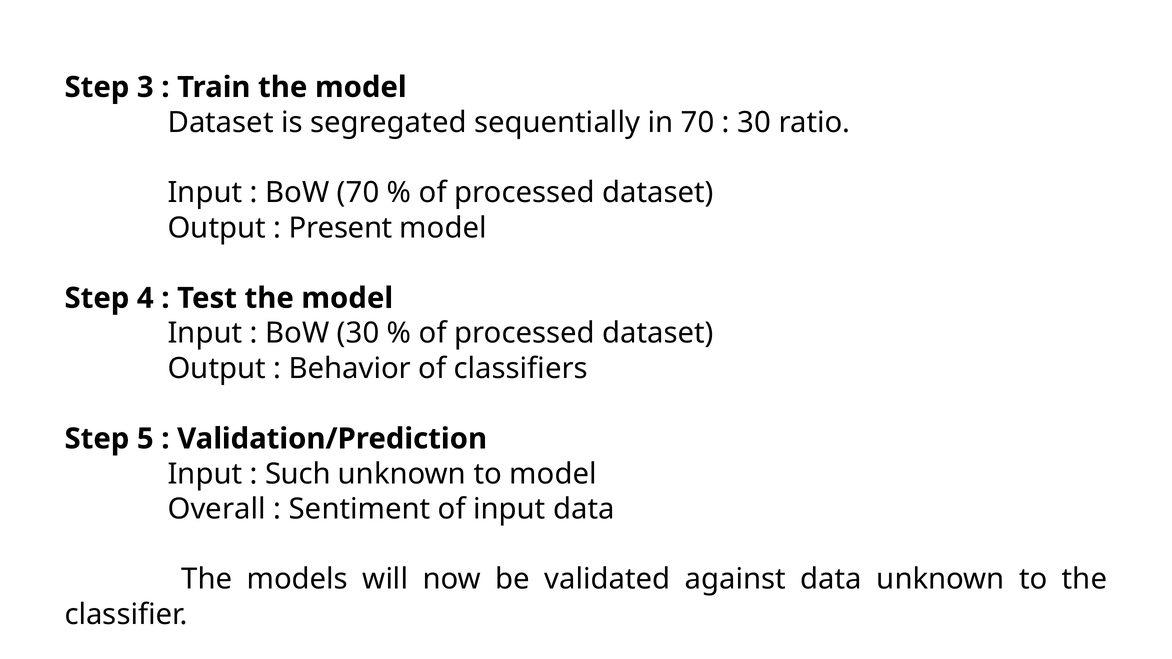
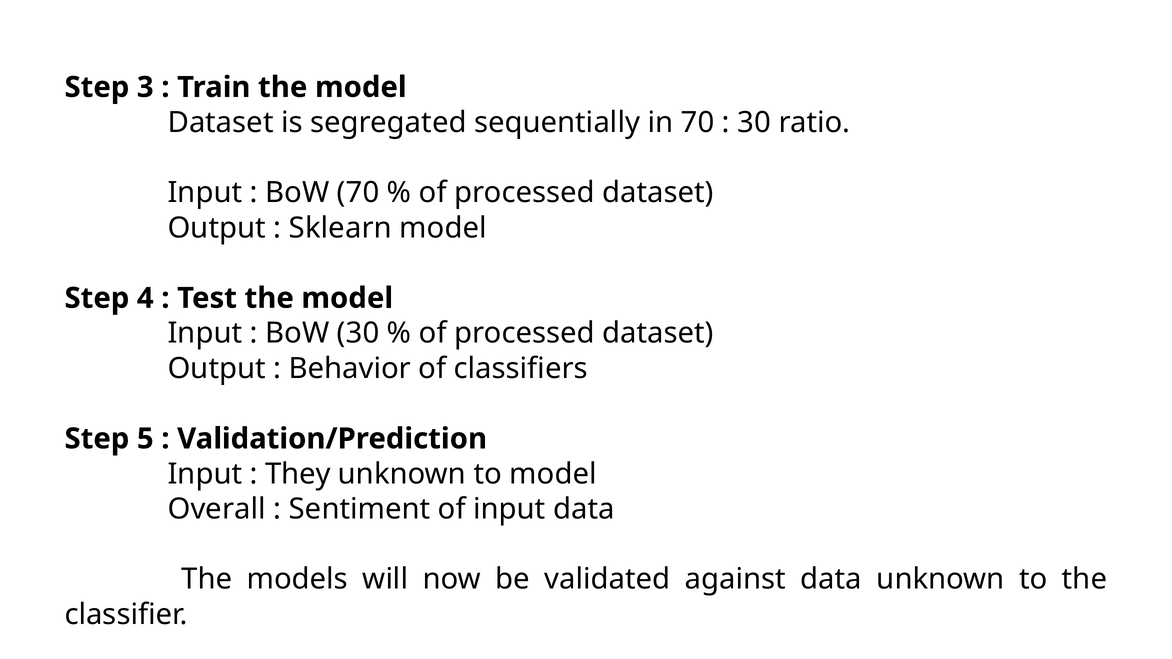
Present: Present -> Sklearn
Such: Such -> They
